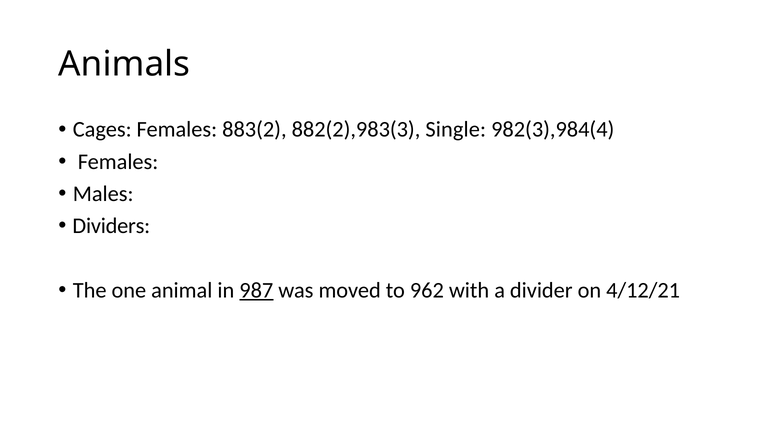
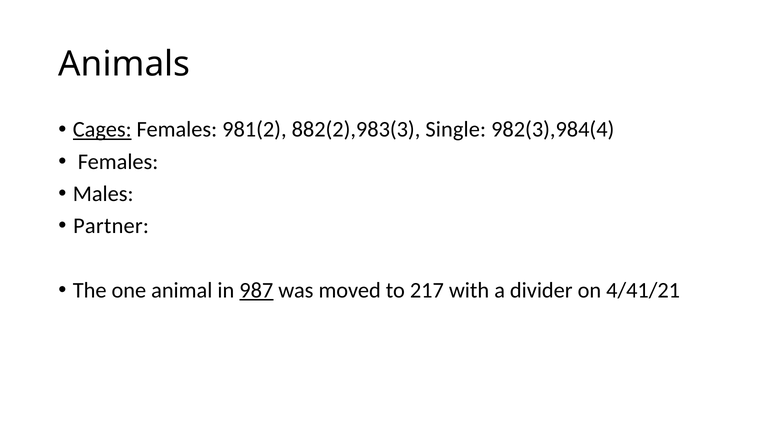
Cages underline: none -> present
883(2: 883(2 -> 981(2
Dividers: Dividers -> Partner
962: 962 -> 217
4/12/21: 4/12/21 -> 4/41/21
